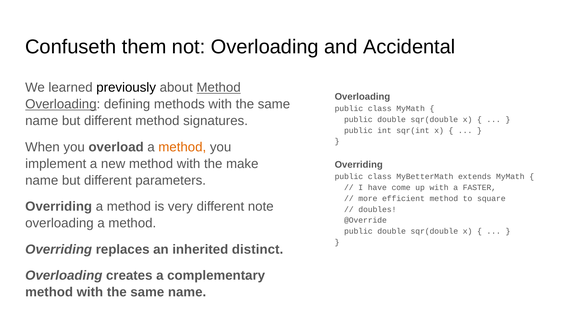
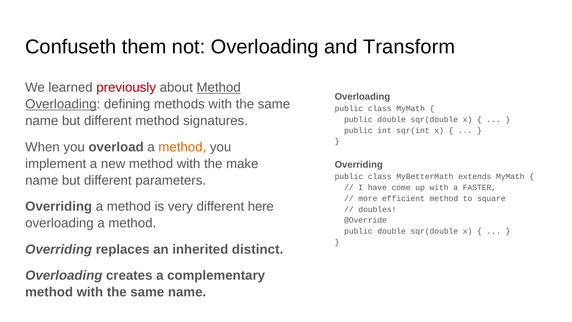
Accidental: Accidental -> Transform
previously colour: black -> red
note: note -> here
